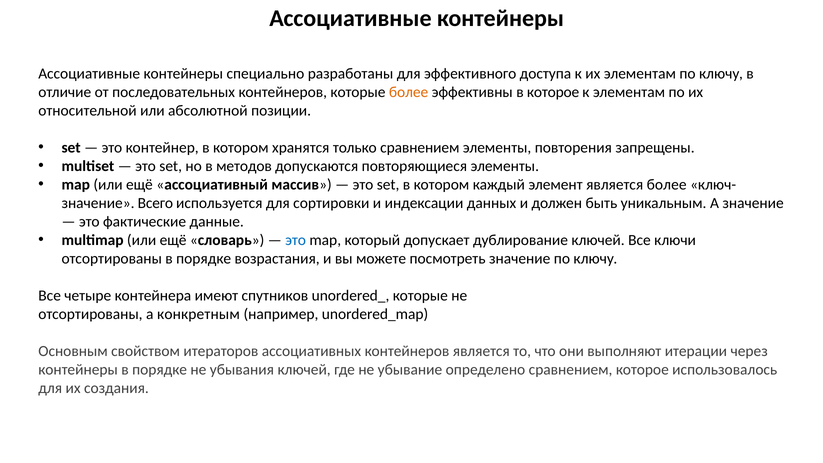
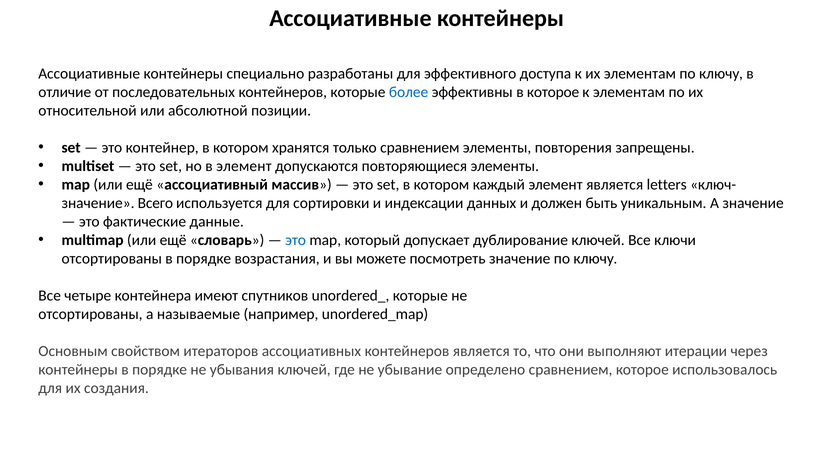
более at (409, 92) colour: orange -> blue
в методов: методов -> элемент
является более: более -> letters
конкретным: конкретным -> называемые
